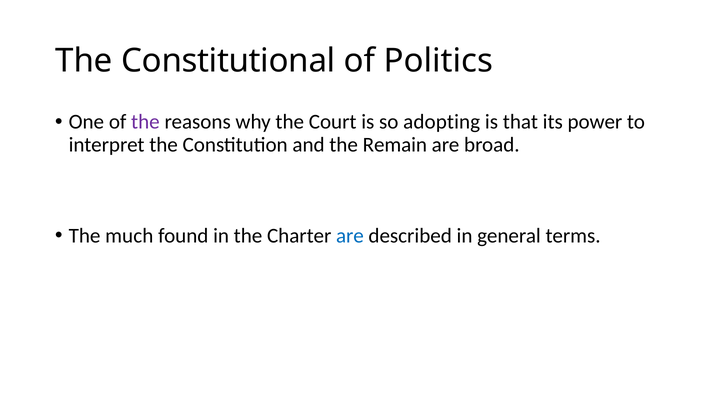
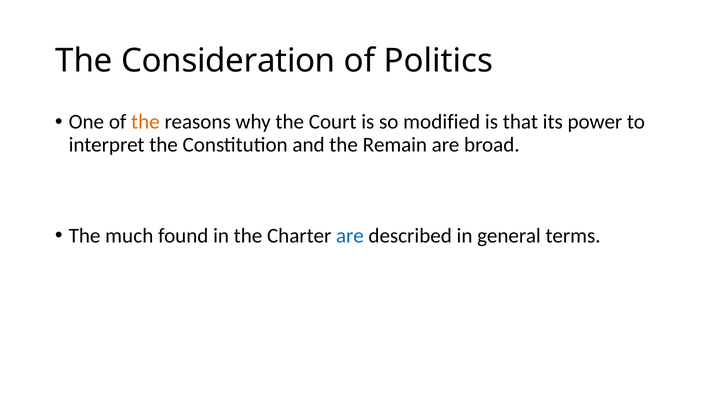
Constitutional: Constitutional -> Consideration
the at (145, 122) colour: purple -> orange
adopting: adopting -> modified
